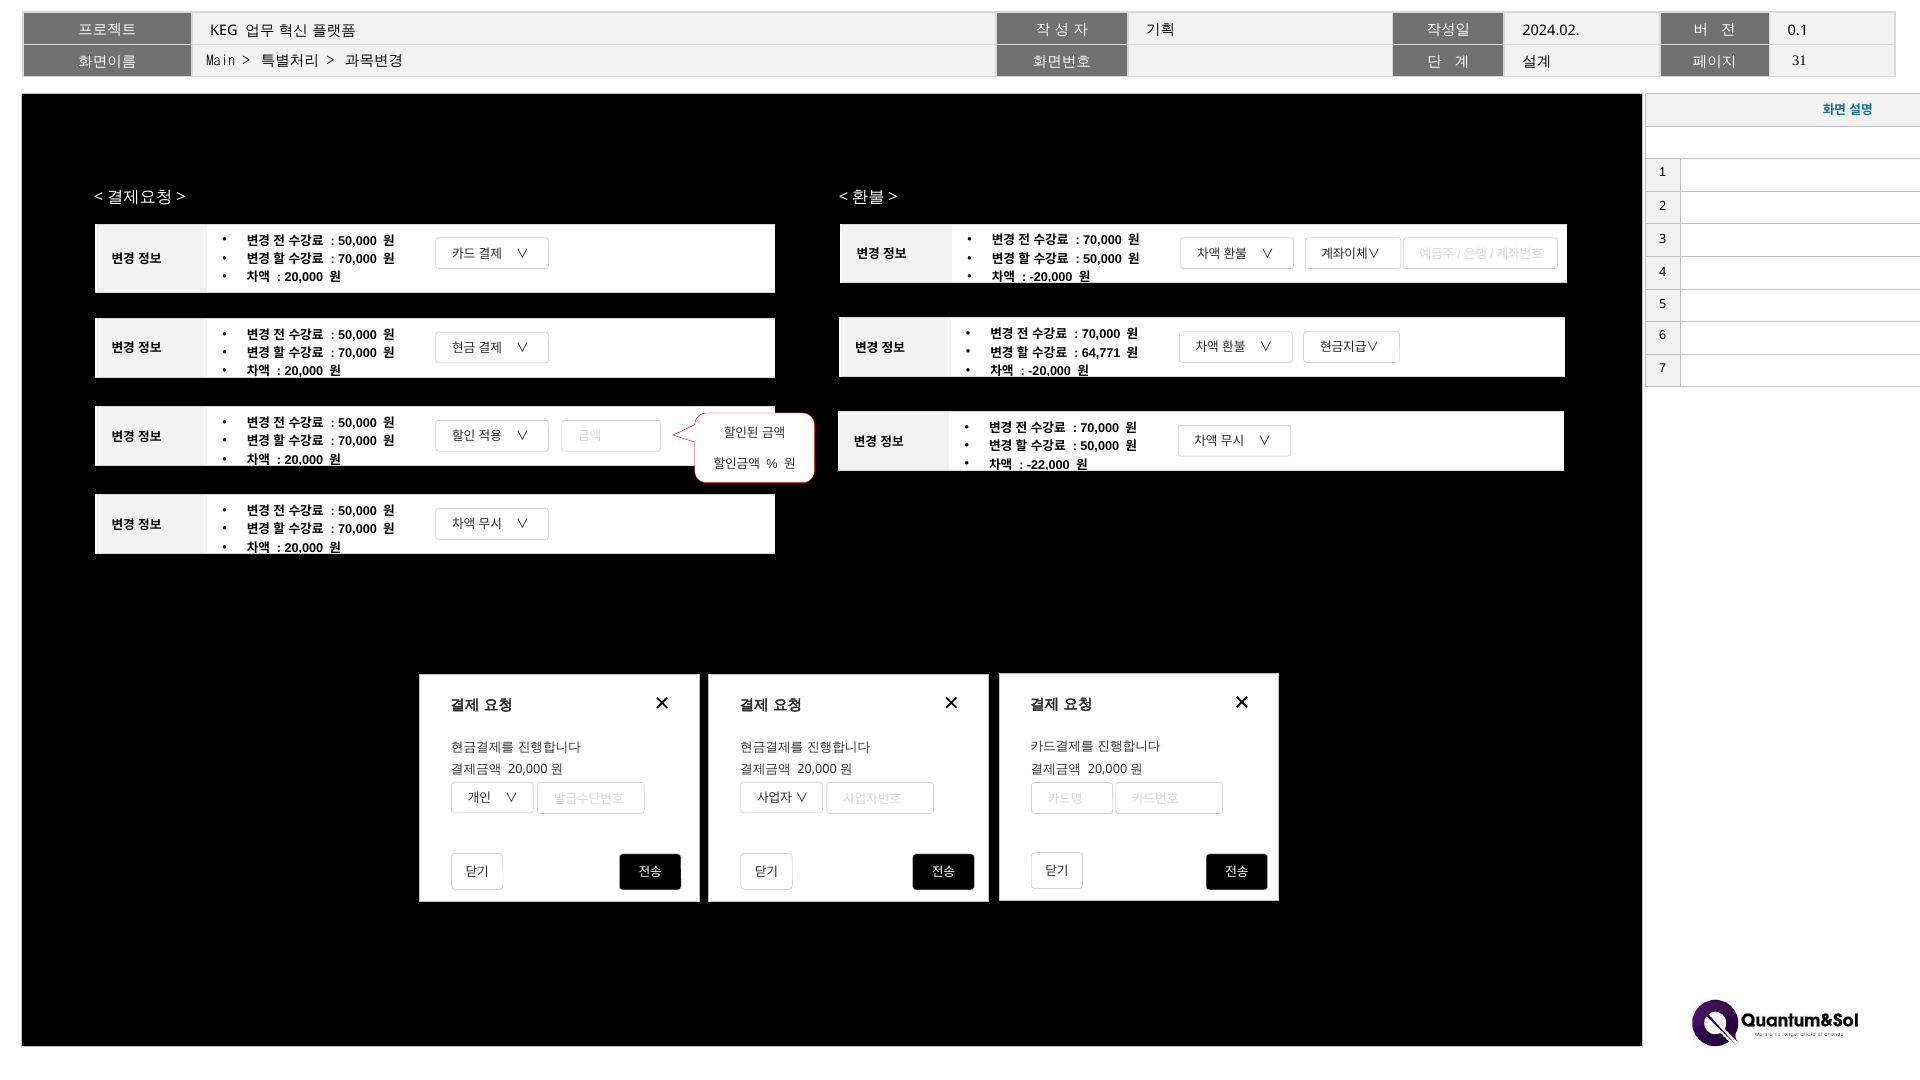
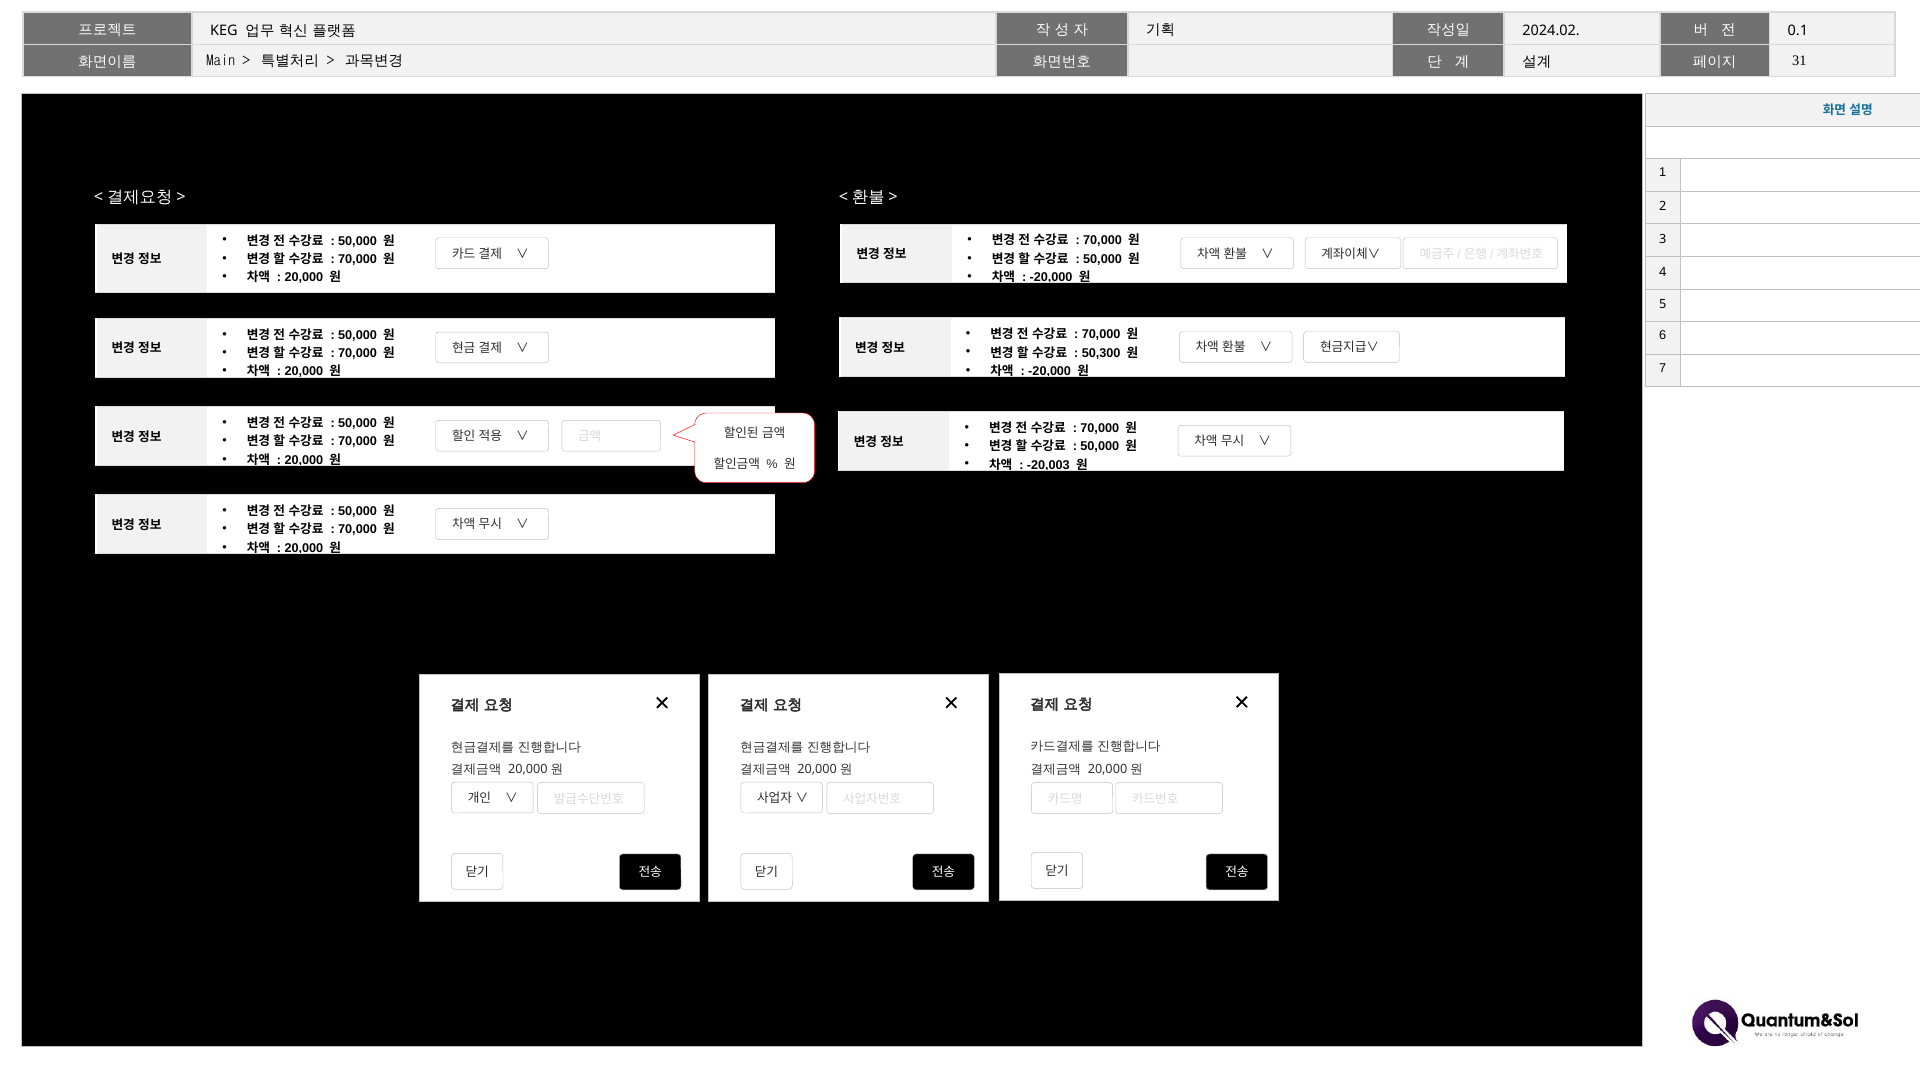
64,771: 64,771 -> 50,300
-22,000: -22,000 -> -20,003
